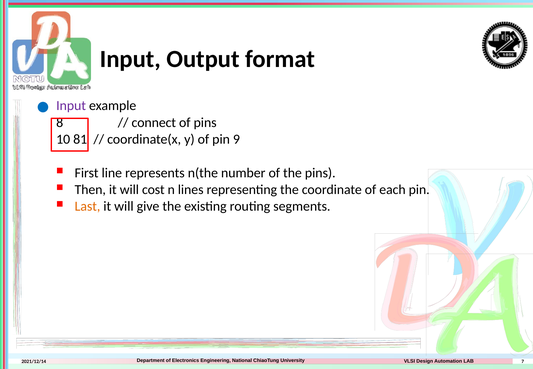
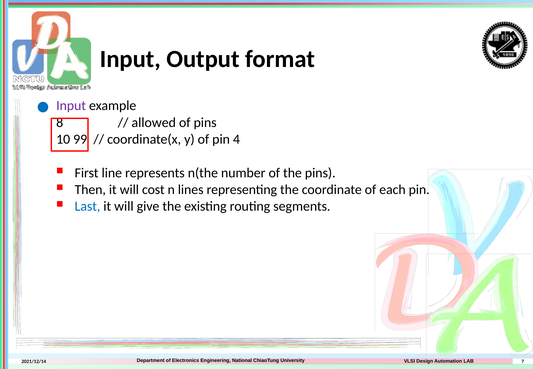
connect: connect -> allowed
81: 81 -> 99
9: 9 -> 4
Last colour: orange -> blue
